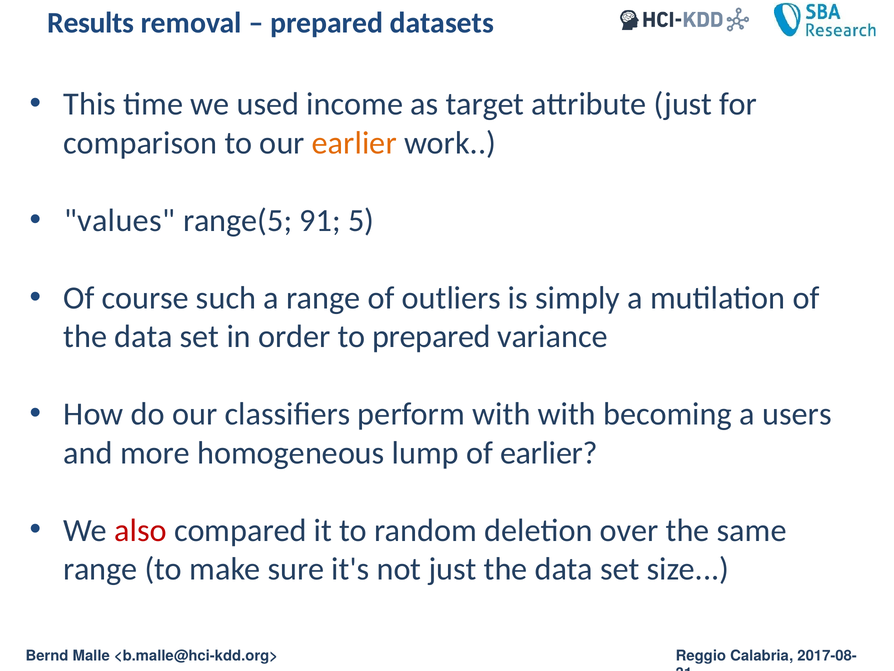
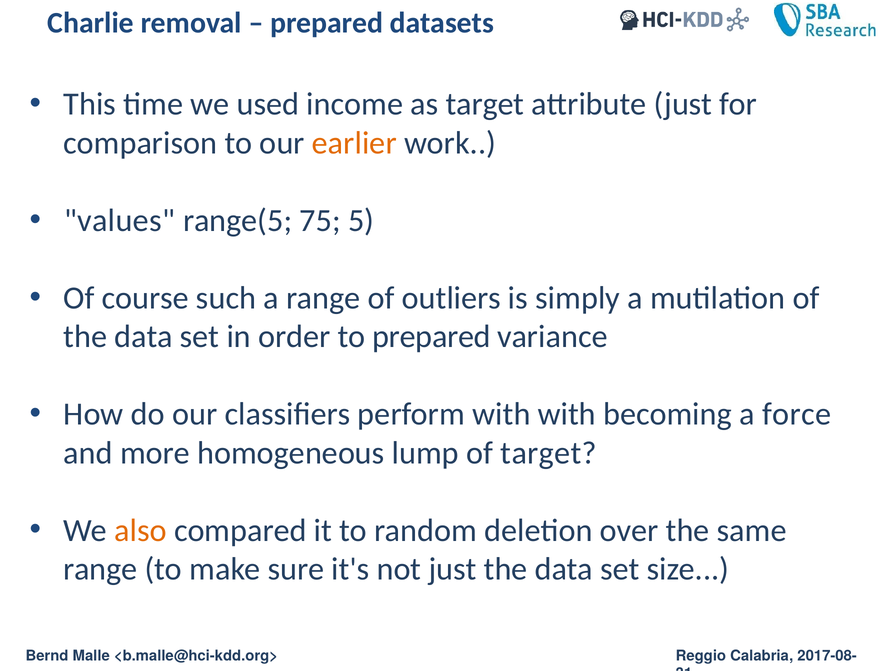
Results: Results -> Charlie
91: 91 -> 75
users: users -> force
of earlier: earlier -> target
also colour: red -> orange
